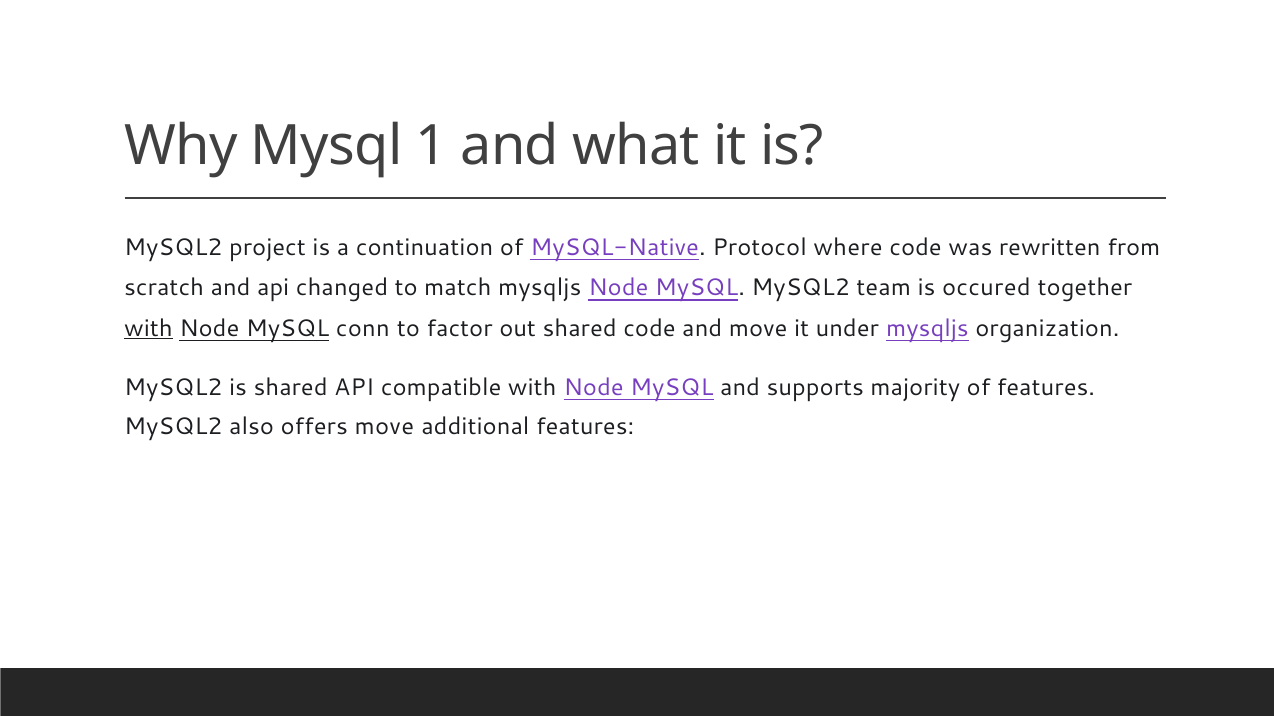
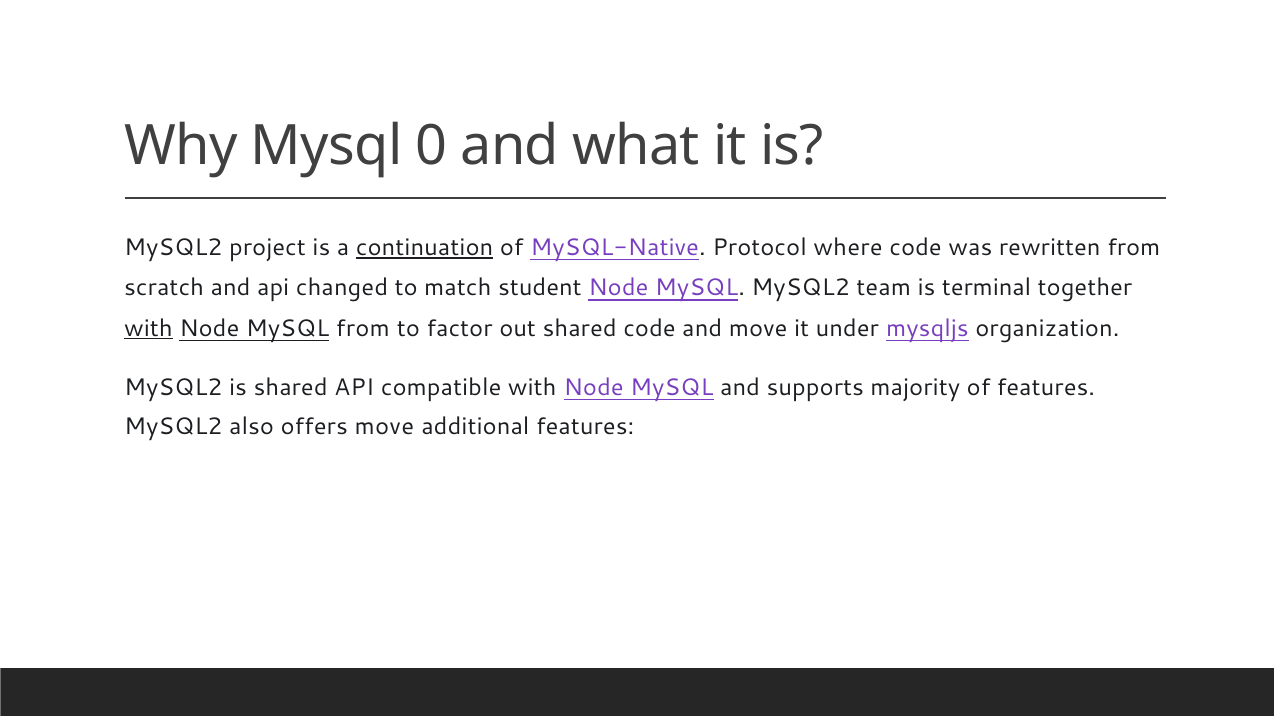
1: 1 -> 0
continuation underline: none -> present
match mysqljs: mysqljs -> student
occured: occured -> terminal
MySQL conn: conn -> from
